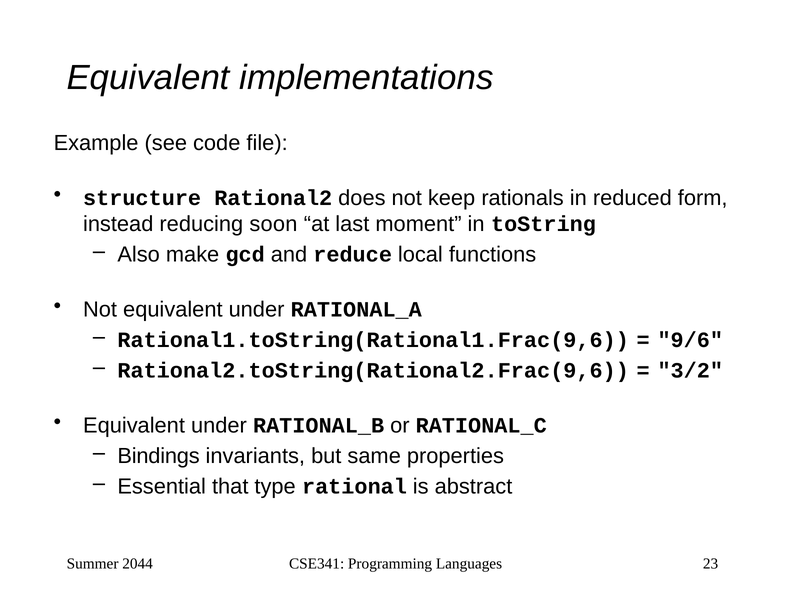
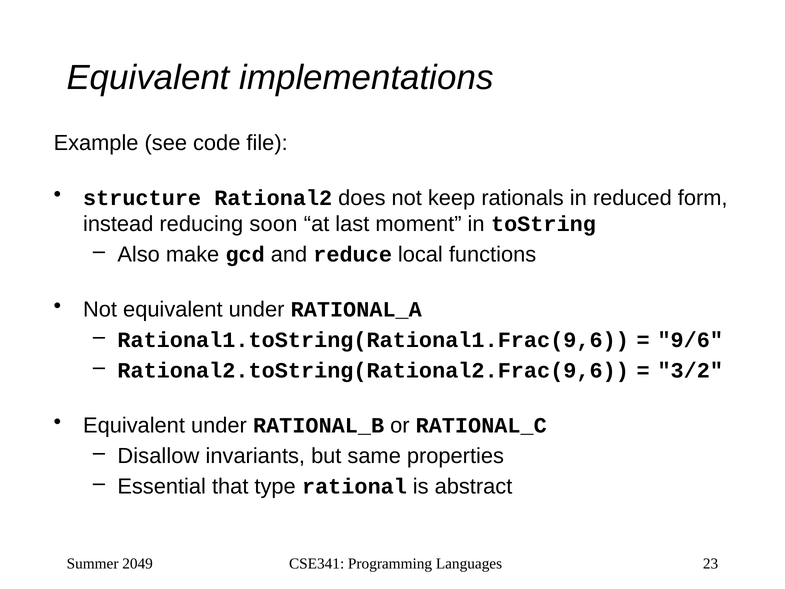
Bindings: Bindings -> Disallow
2044: 2044 -> 2049
